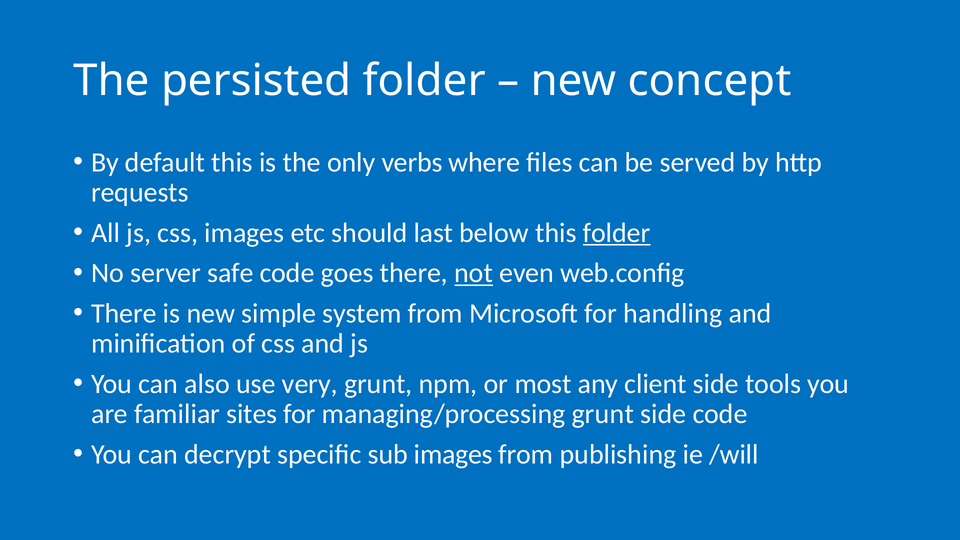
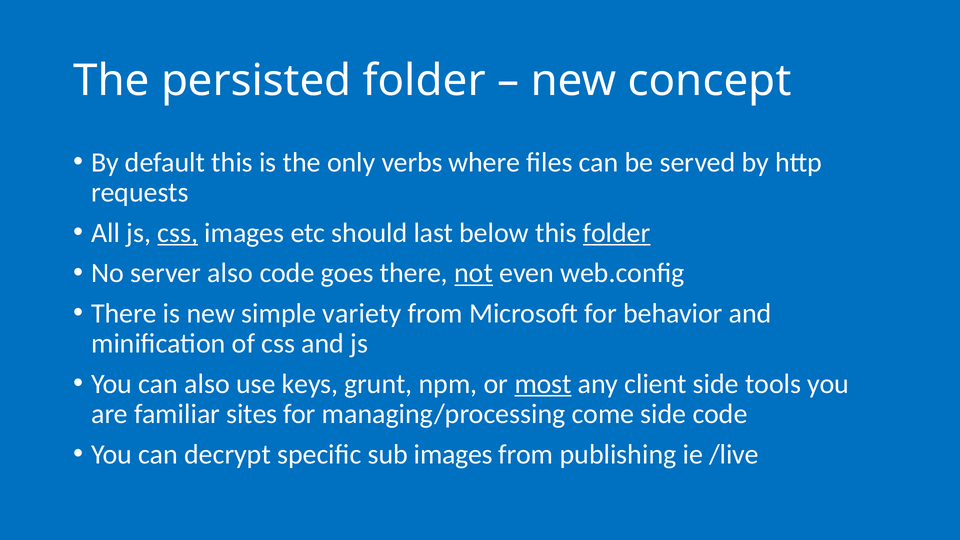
css at (178, 233) underline: none -> present
server safe: safe -> also
system: system -> variety
handling: handling -> behavior
very: very -> keys
most underline: none -> present
managing/processing grunt: grunt -> come
/will: /will -> /live
